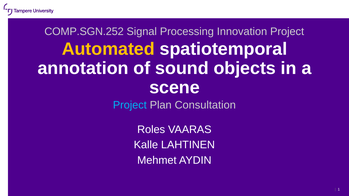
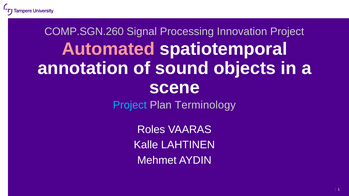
COMP.SGN.252: COMP.SGN.252 -> COMP.SGN.260
Automated colour: yellow -> pink
Consultation: Consultation -> Terminology
